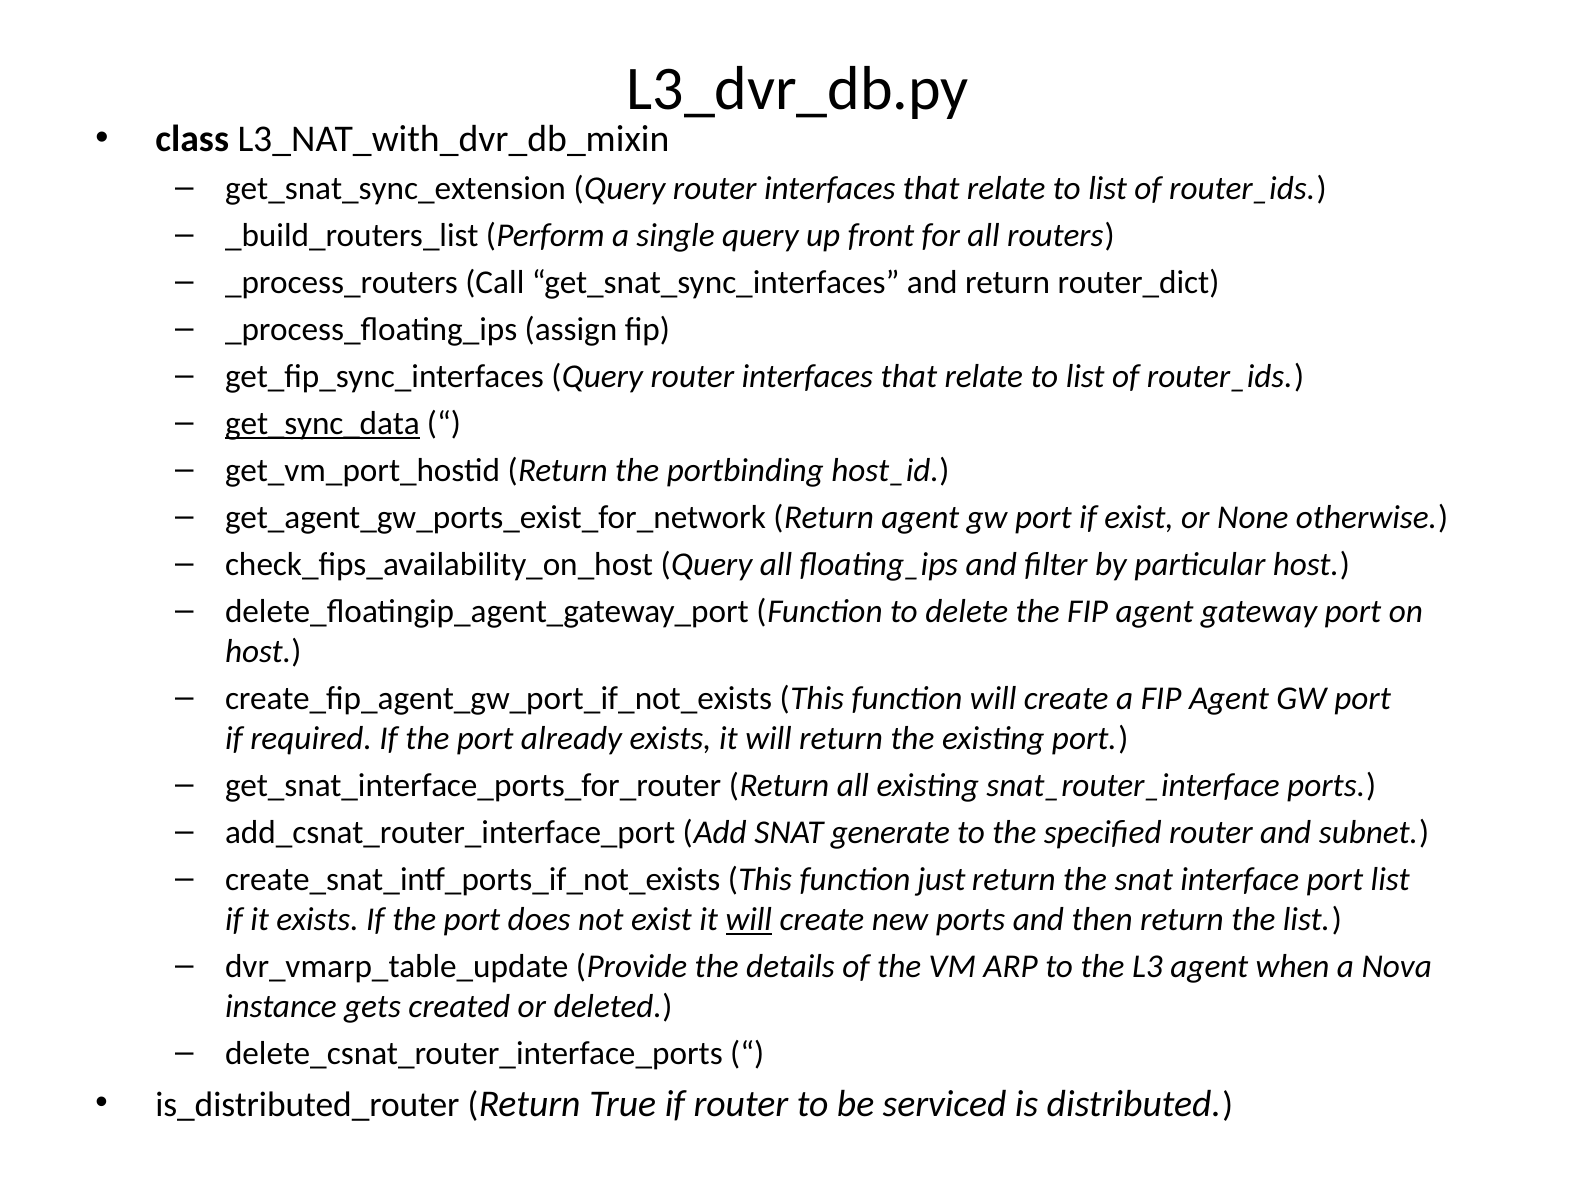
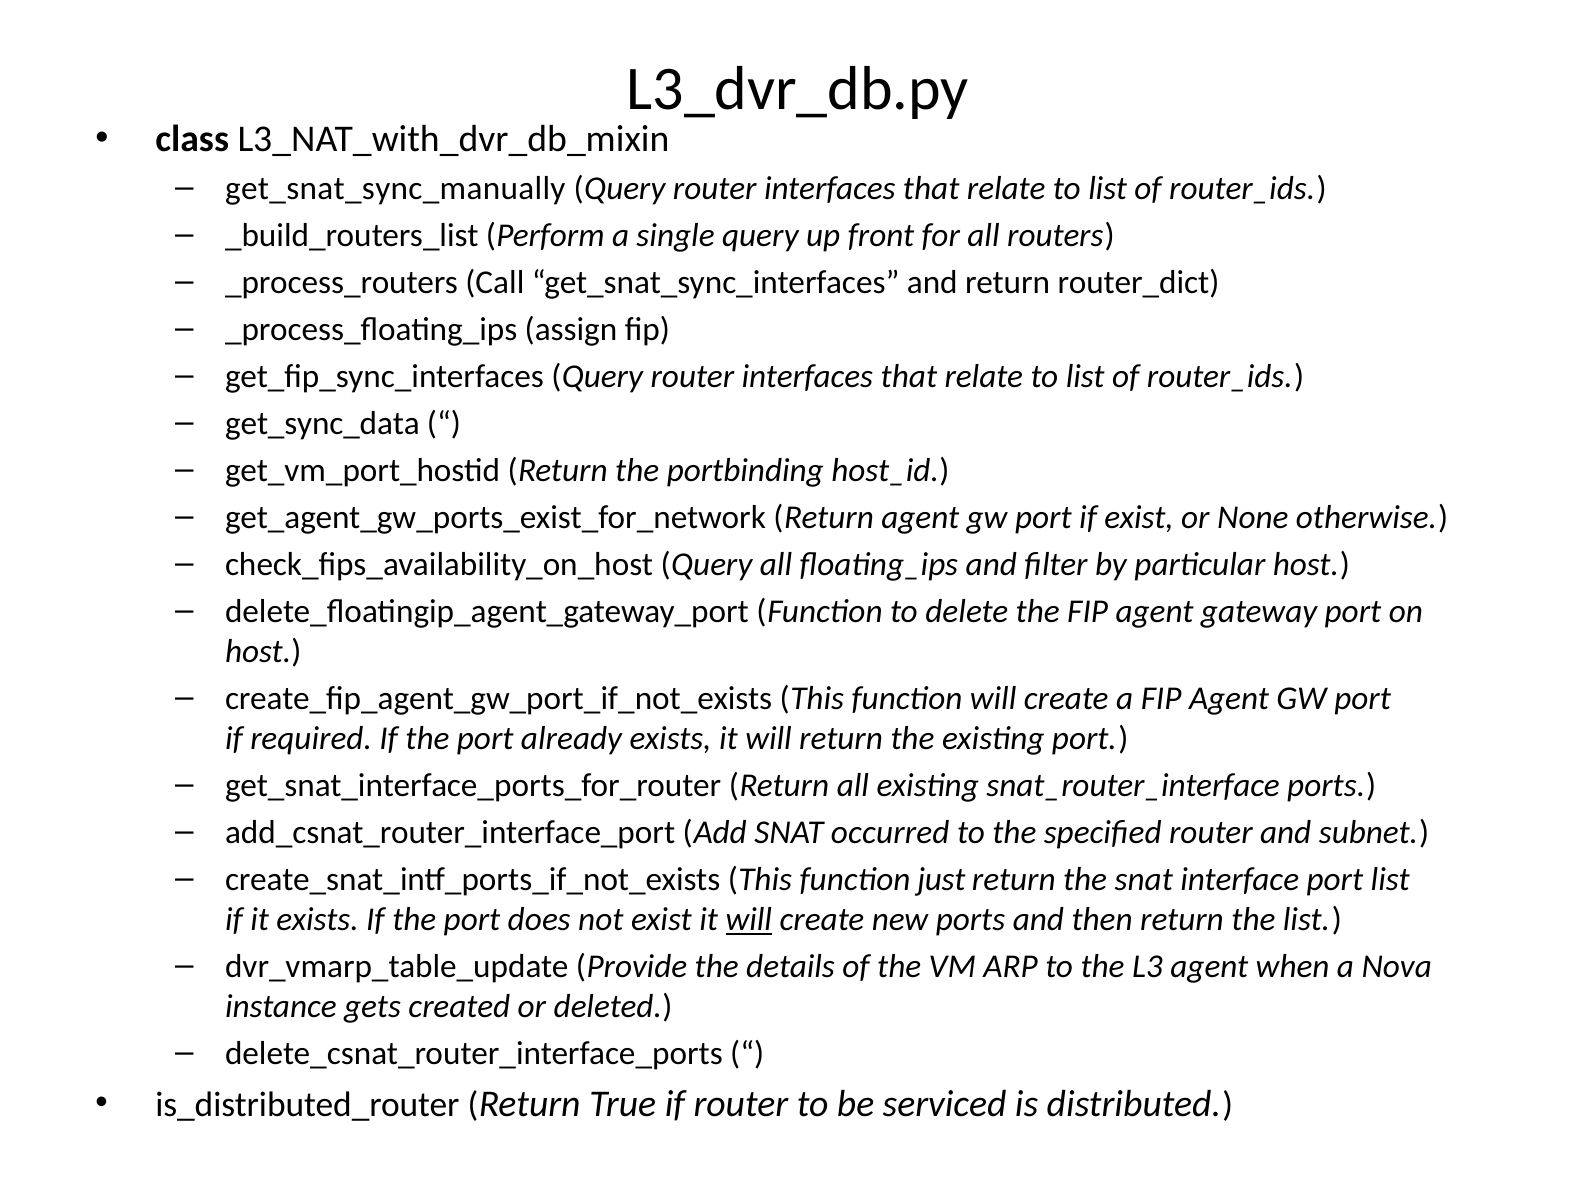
get_snat_sync_extension: get_snat_sync_extension -> get_snat_sync_manually
get_sync_data underline: present -> none
generate: generate -> occurred
